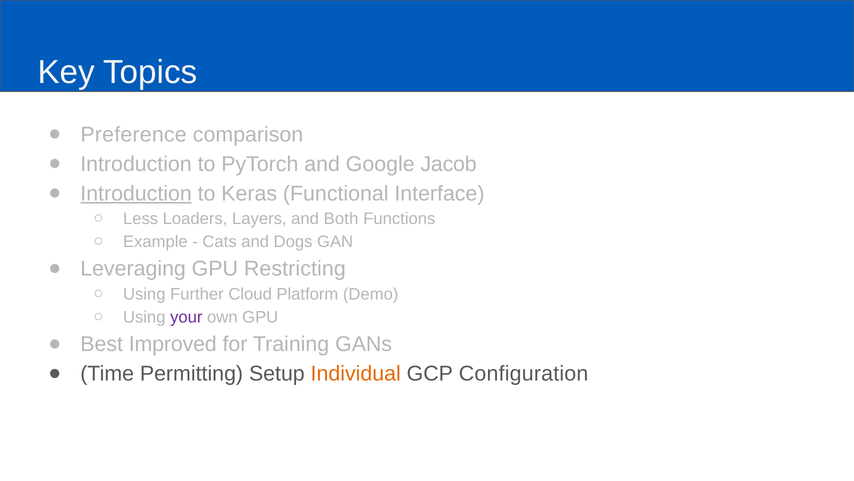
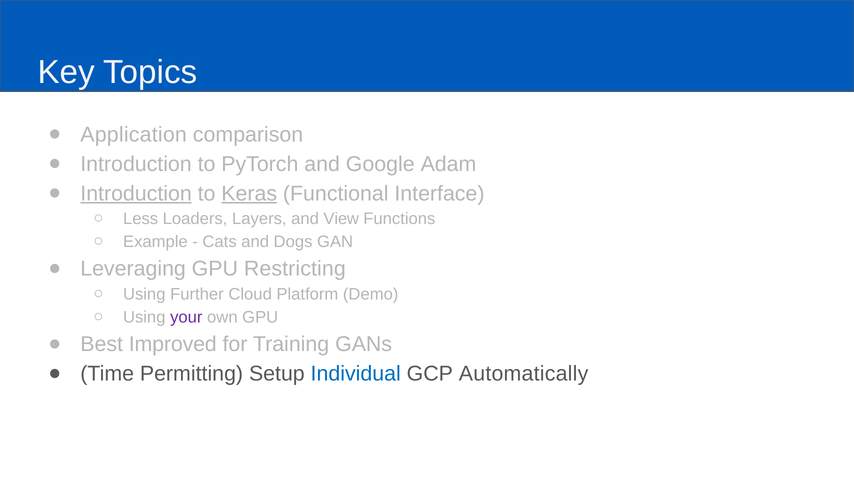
Preference: Preference -> Application
Jacob: Jacob -> Adam
Keras underline: none -> present
Both: Both -> View
Individual colour: orange -> blue
Configuration: Configuration -> Automatically
